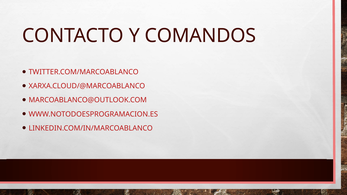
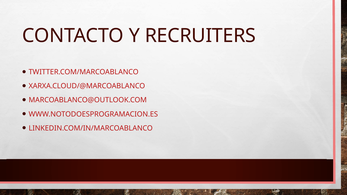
COMANDOS: COMANDOS -> RECRUITERS
